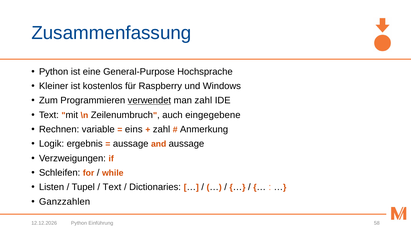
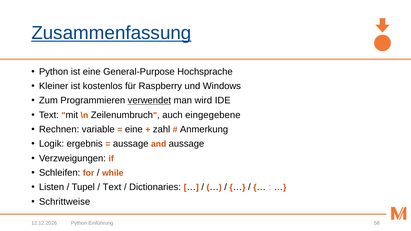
Zusammenfassung underline: none -> present
man zahl: zahl -> wird
eins at (134, 129): eins -> eine
Ganzzahlen: Ganzzahlen -> Schrittweise
